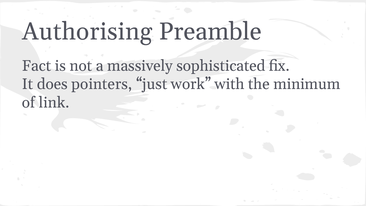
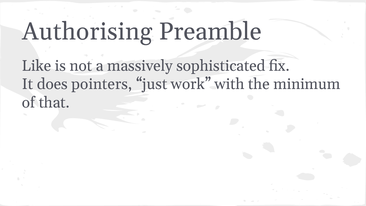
Fact: Fact -> Like
link: link -> that
